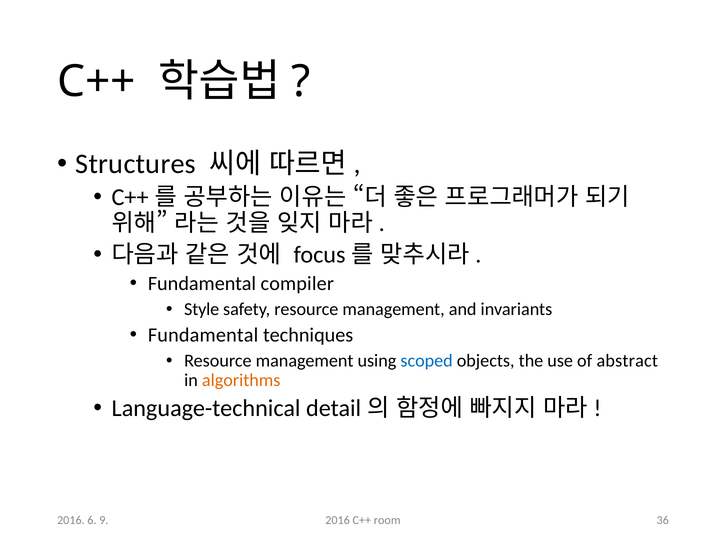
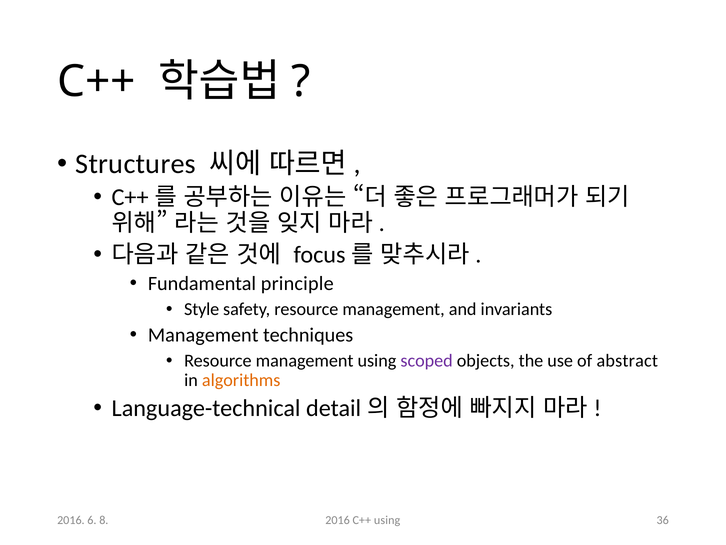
compiler: compiler -> principle
Fundamental at (203, 335): Fundamental -> Management
scoped colour: blue -> purple
9: 9 -> 8
C++ room: room -> using
